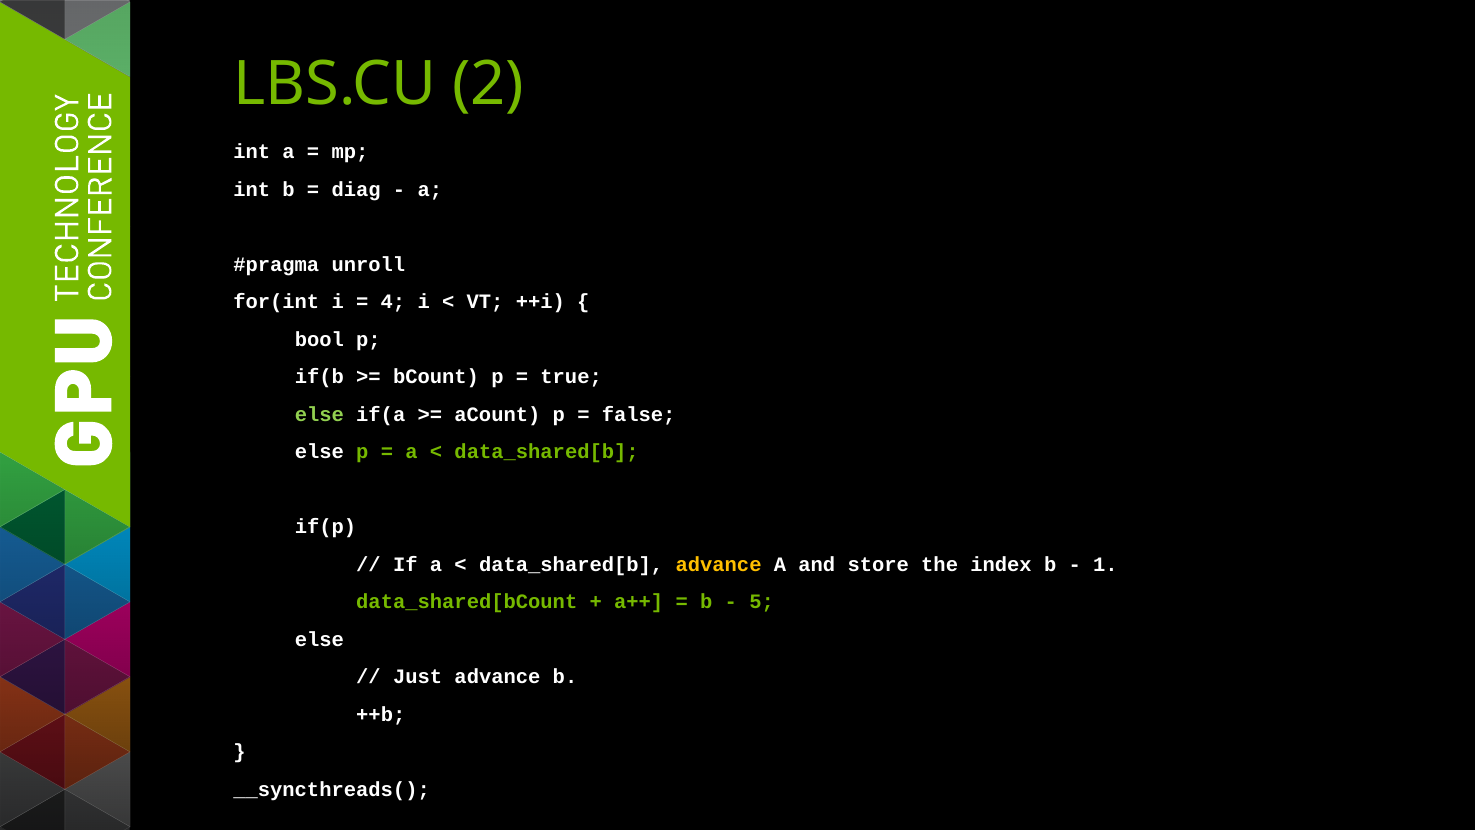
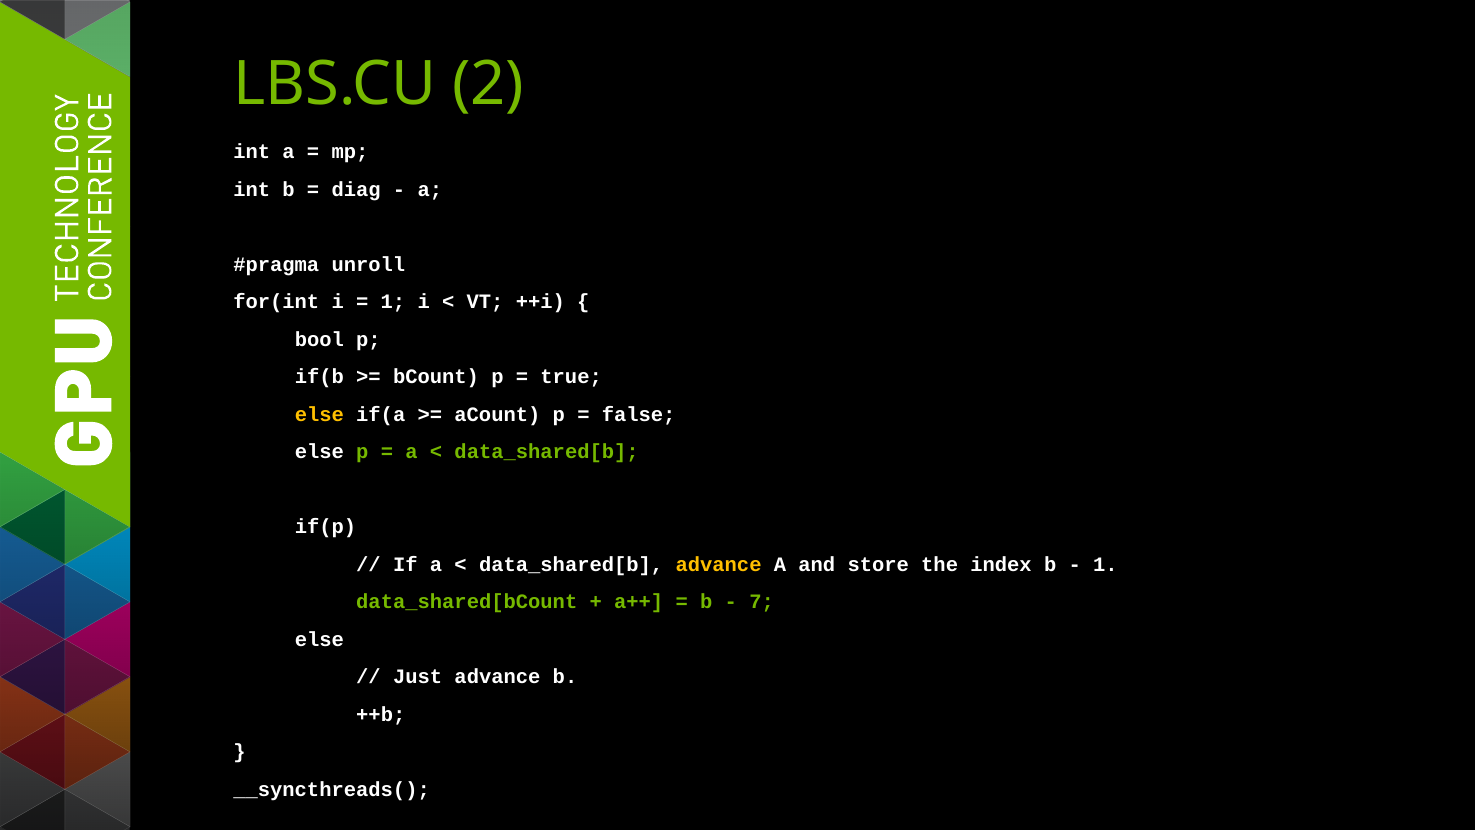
4 at (393, 302): 4 -> 1
else at (319, 414) colour: light green -> yellow
5: 5 -> 7
